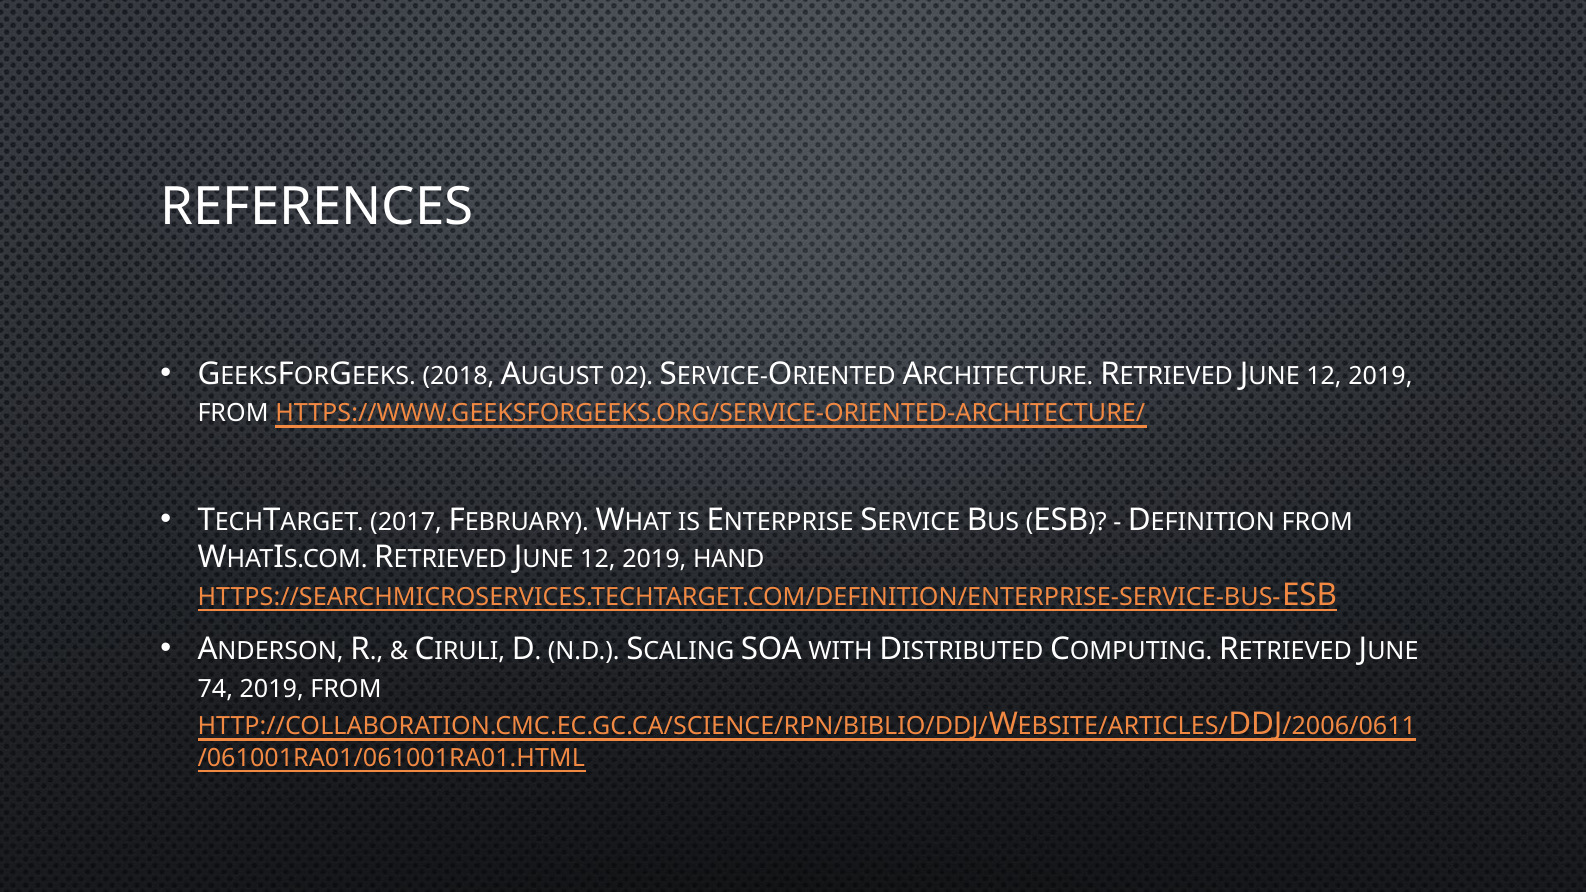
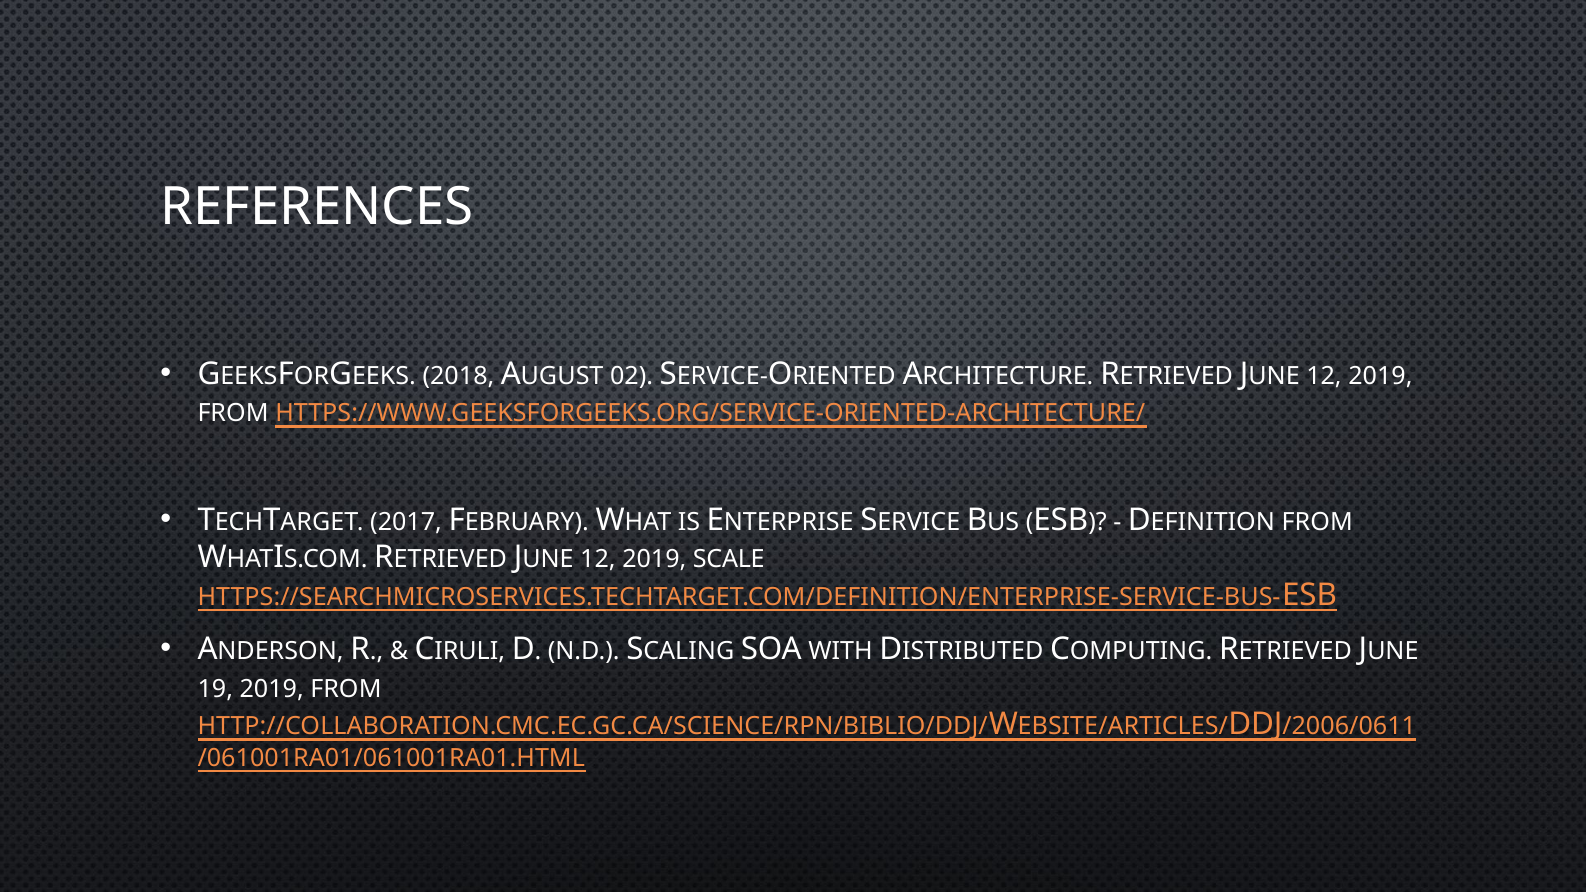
HAND: HAND -> SCALE
74: 74 -> 19
